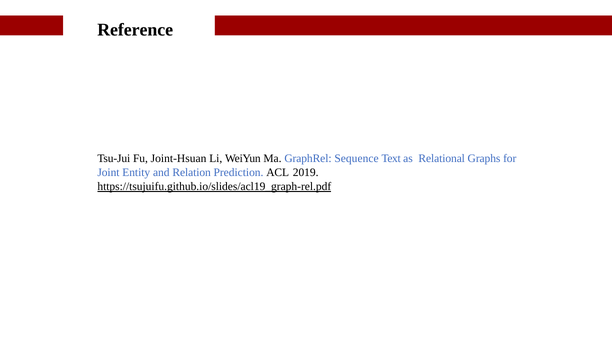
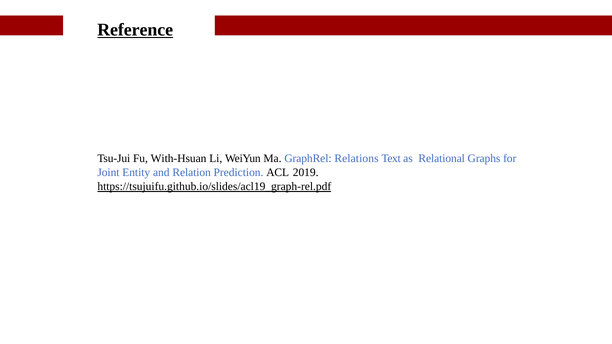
Reference underline: none -> present
Joint-Hsuan: Joint-Hsuan -> With-Hsuan
Sequence: Sequence -> Relations
